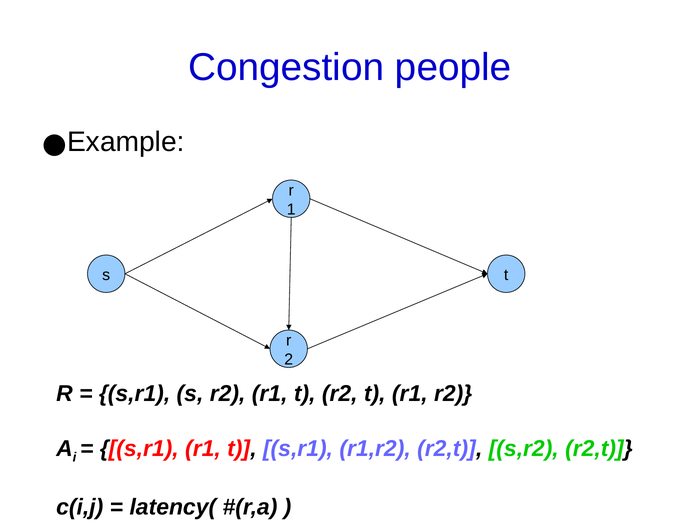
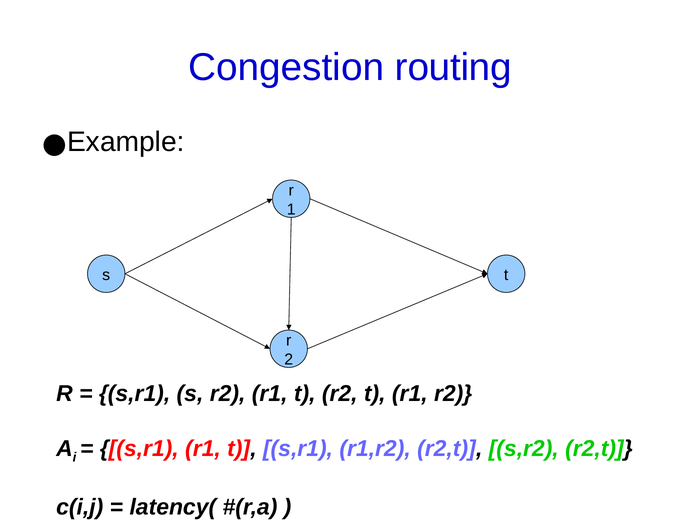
people: people -> routing
